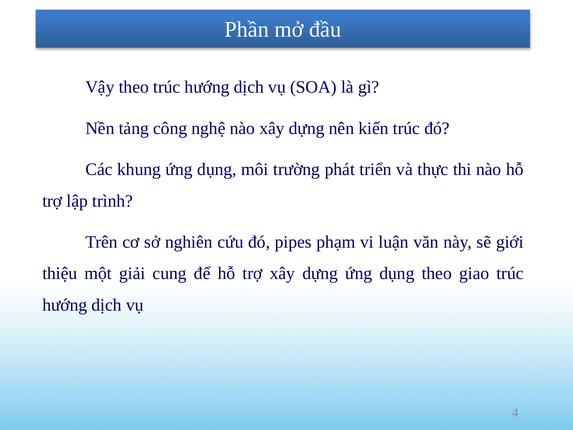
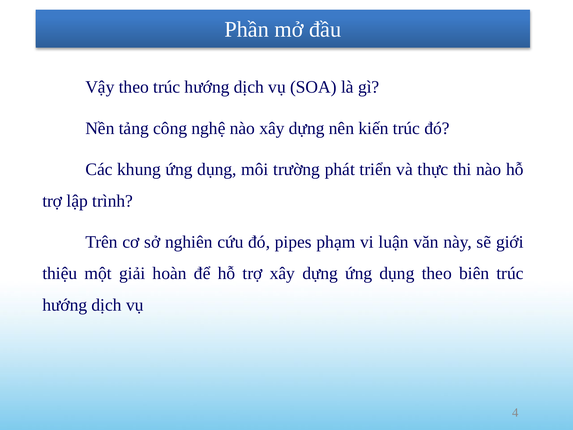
cung: cung -> hoàn
giao: giao -> biên
